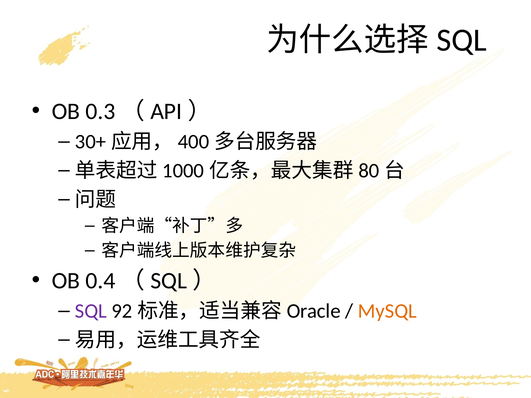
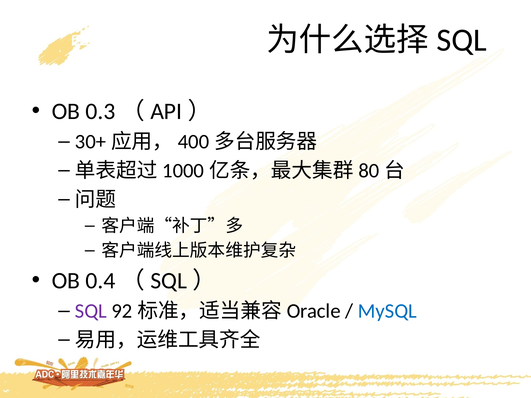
MySQL colour: orange -> blue
